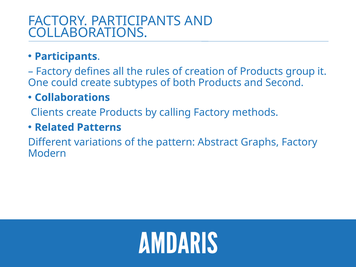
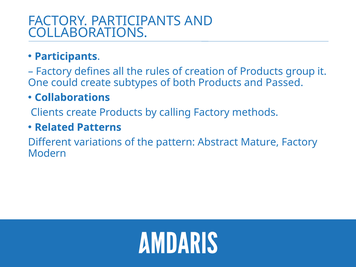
Second: Second -> Passed
Graphs: Graphs -> Mature
